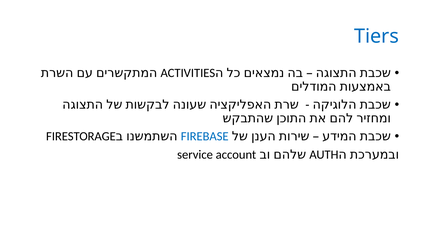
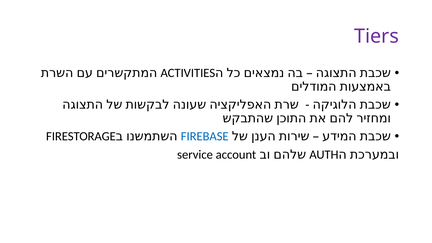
Tiers colour: blue -> purple
